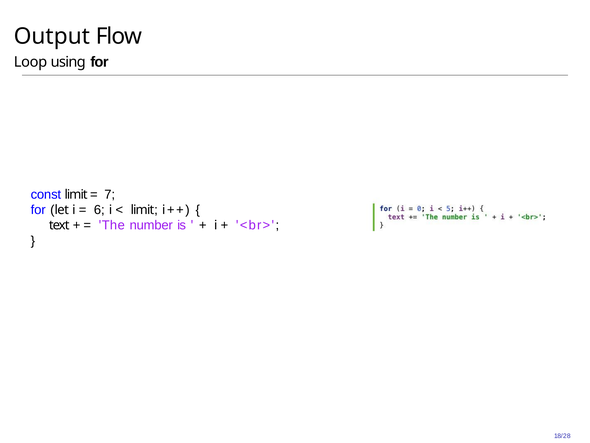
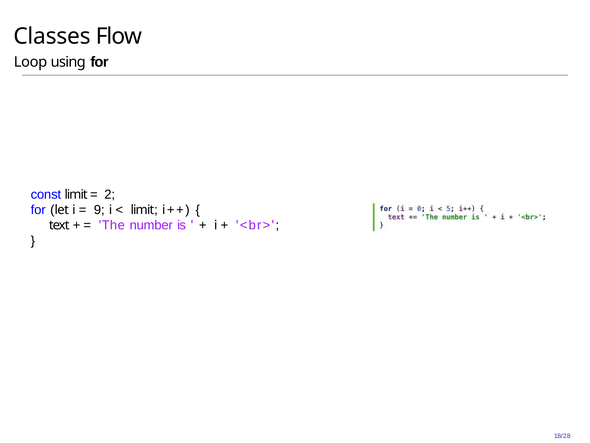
Output: Output -> Classes
7: 7 -> 2
6: 6 -> 9
